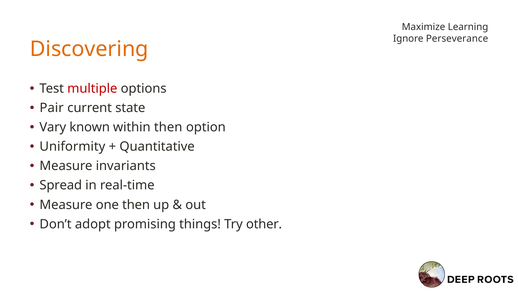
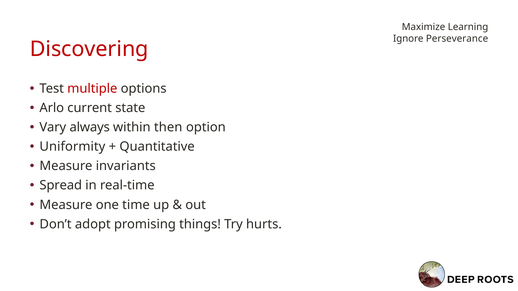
Discovering colour: orange -> red
Pair: Pair -> Arlo
known: known -> always
one then: then -> time
other: other -> hurts
